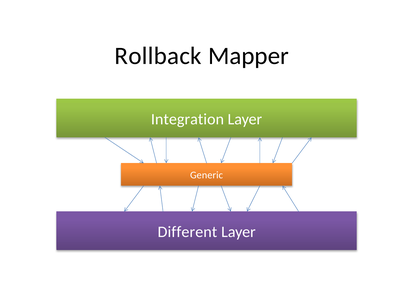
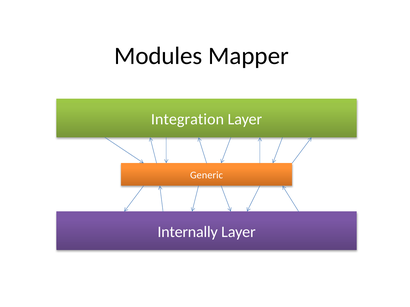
Rollback: Rollback -> Modules
Different: Different -> Internally
